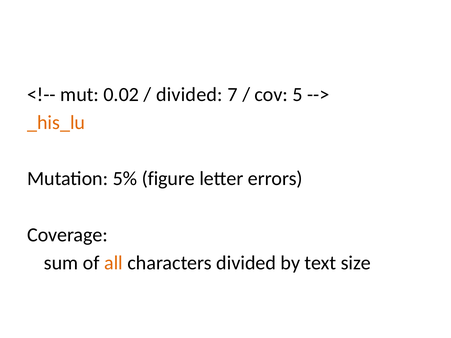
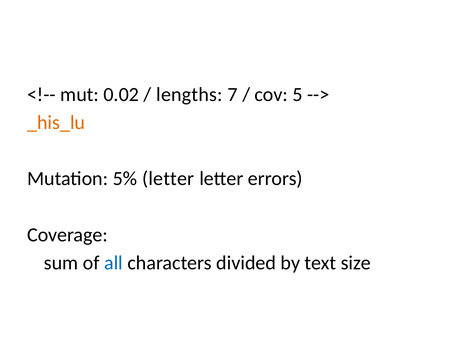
divided at (189, 95): divided -> lengths
5% figure: figure -> letter
all colour: orange -> blue
